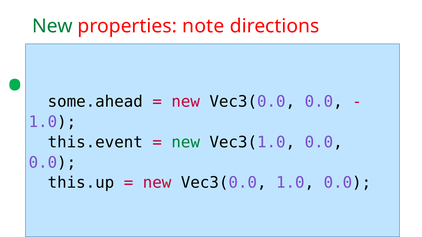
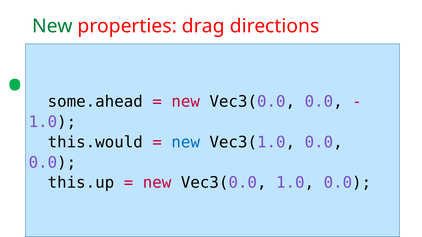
note: note -> drag
this.event: this.event -> this.would
new at (186, 142) colour: green -> blue
